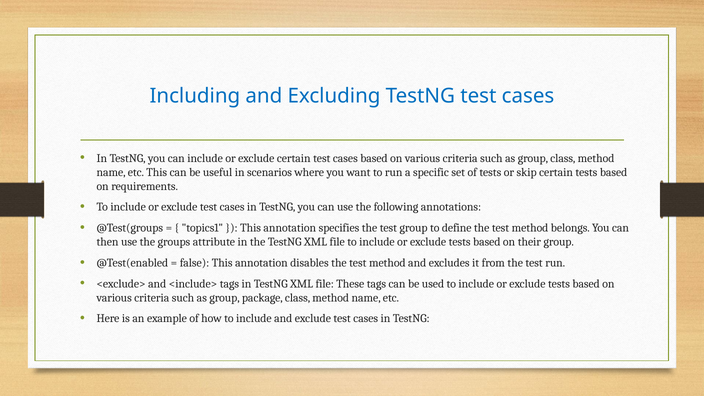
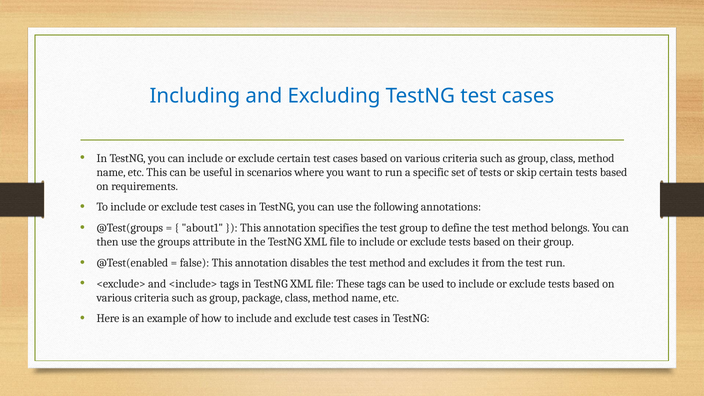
topics1: topics1 -> about1
